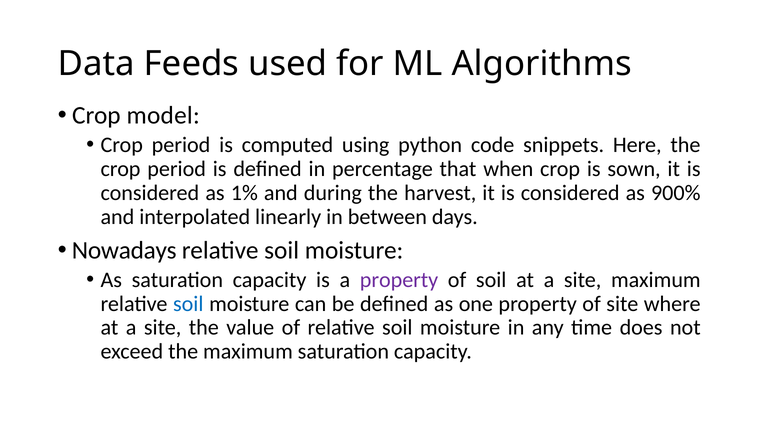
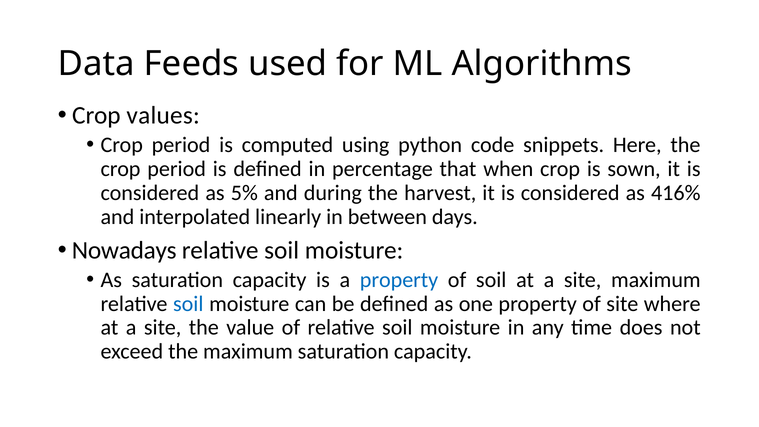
model: model -> values
1%: 1% -> 5%
900%: 900% -> 416%
property at (399, 280) colour: purple -> blue
